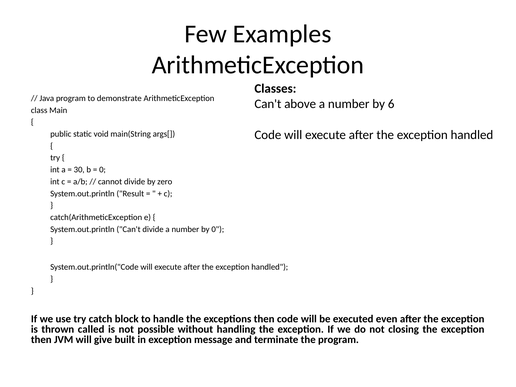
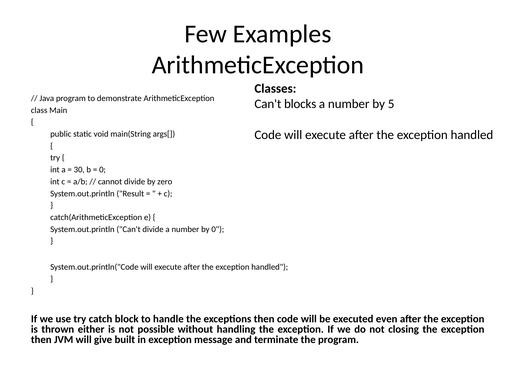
above: above -> blocks
6: 6 -> 5
called: called -> either
